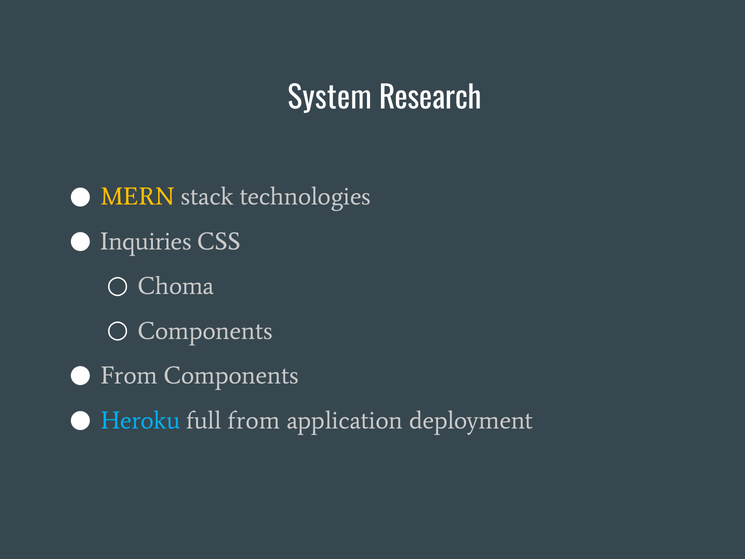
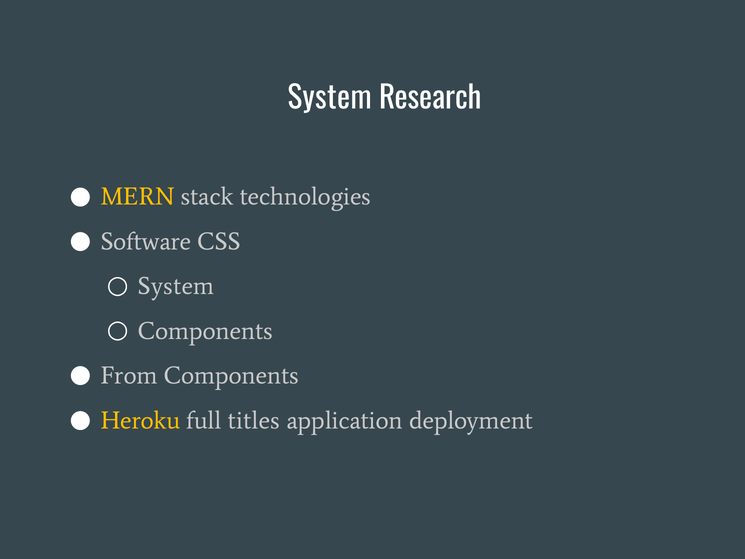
Inquiries: Inquiries -> Software
Choma at (176, 286): Choma -> System
Heroku colour: light blue -> yellow
full from: from -> titles
